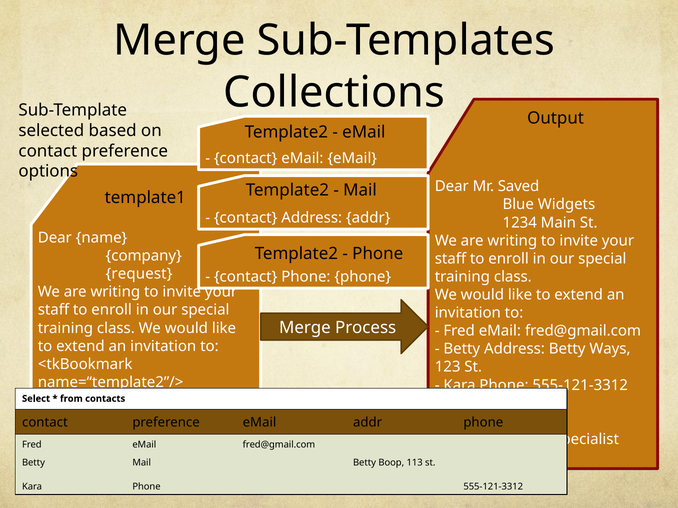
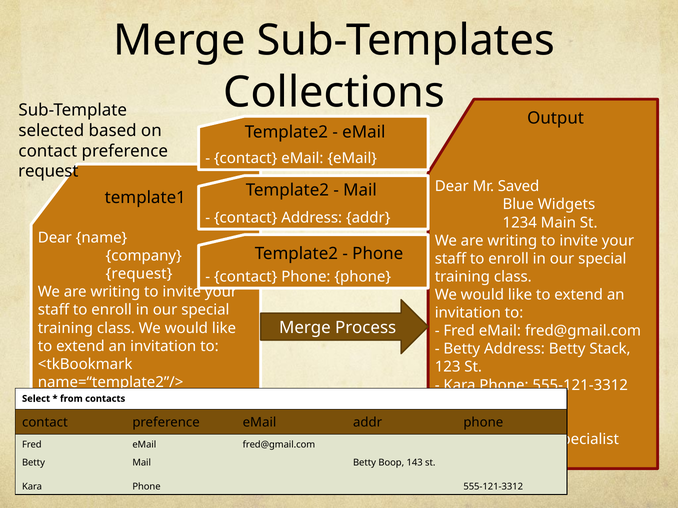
options at (48, 171): options -> request
Ways: Ways -> Stack
113: 113 -> 143
